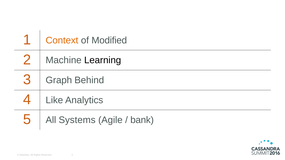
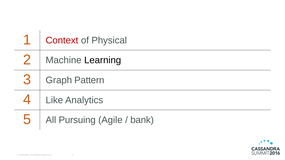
Context colour: orange -> red
Modified: Modified -> Physical
Behind: Behind -> Pattern
Systems: Systems -> Pursuing
